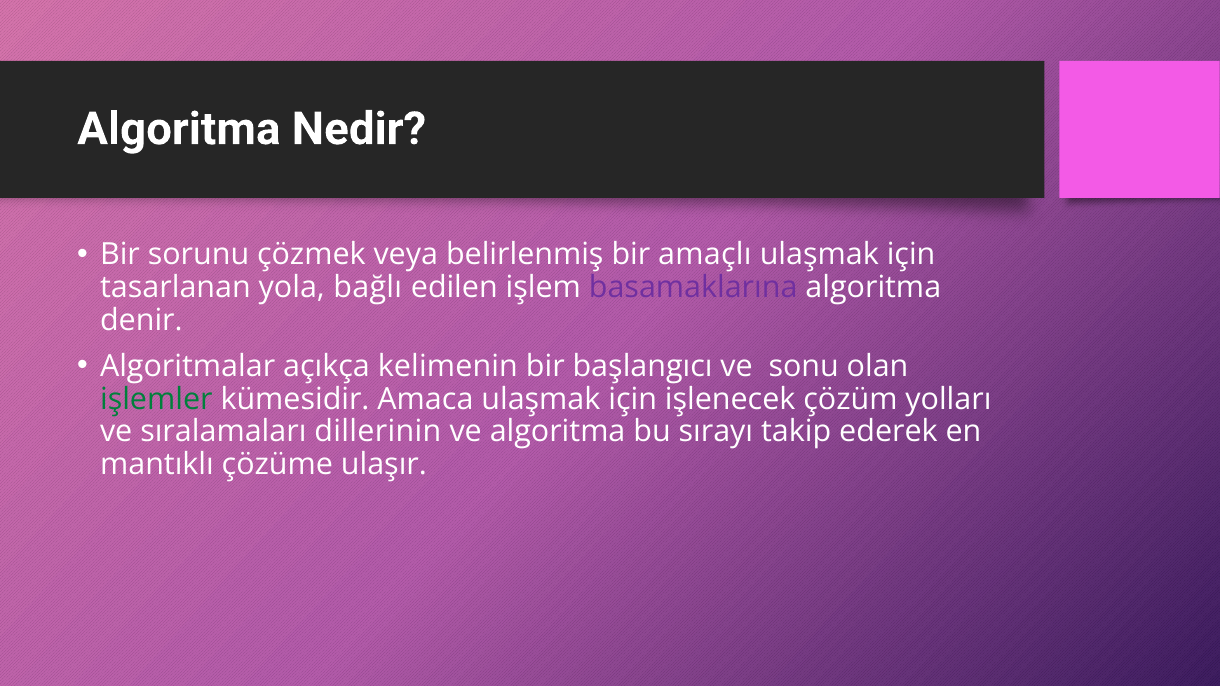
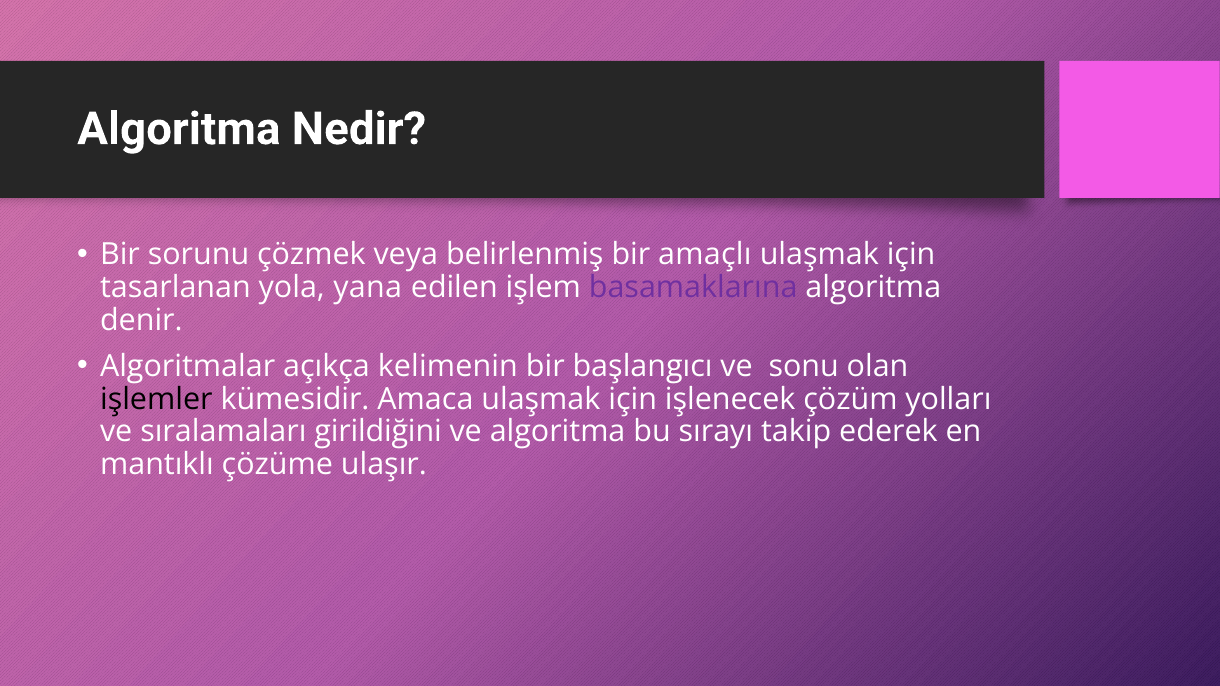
bağlı: bağlı -> yana
işlemler colour: green -> black
dillerinin: dillerinin -> girildiğini
